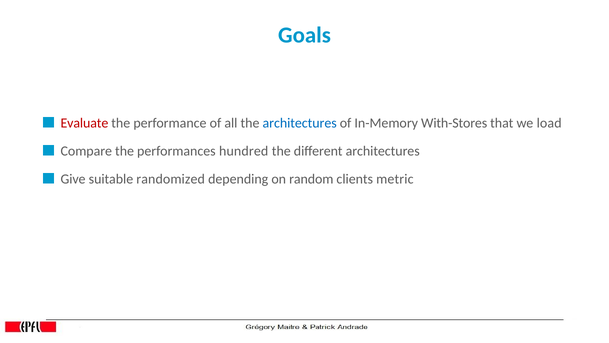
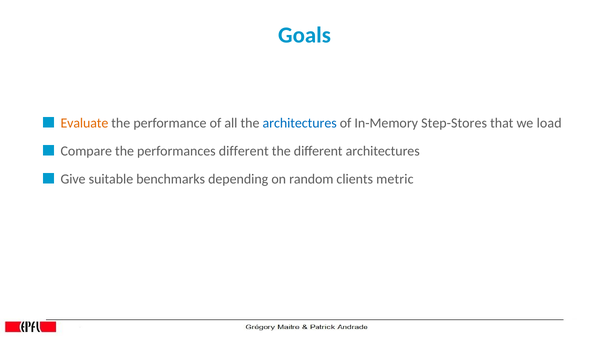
Evaluate colour: red -> orange
With-Stores: With-Stores -> Step-Stores
performances hundred: hundred -> different
randomized: randomized -> benchmarks
